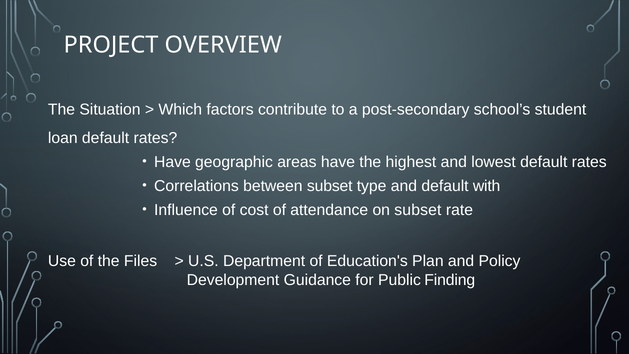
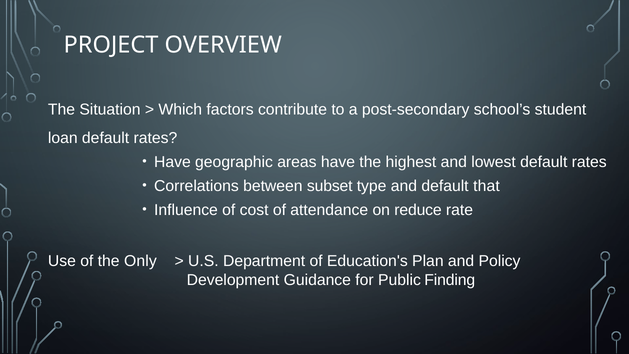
with: with -> that
on subset: subset -> reduce
Files: Files -> Only
